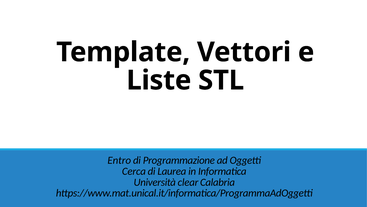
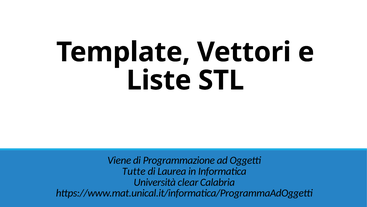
Entro: Entro -> Viene
Cerca: Cerca -> Tutte
